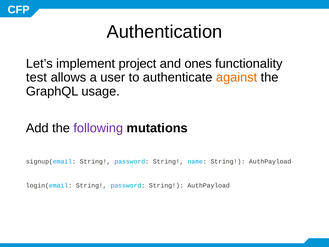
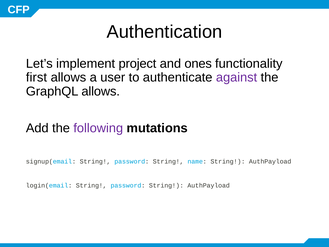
test: test -> first
against colour: orange -> purple
GraphQL usage: usage -> allows
